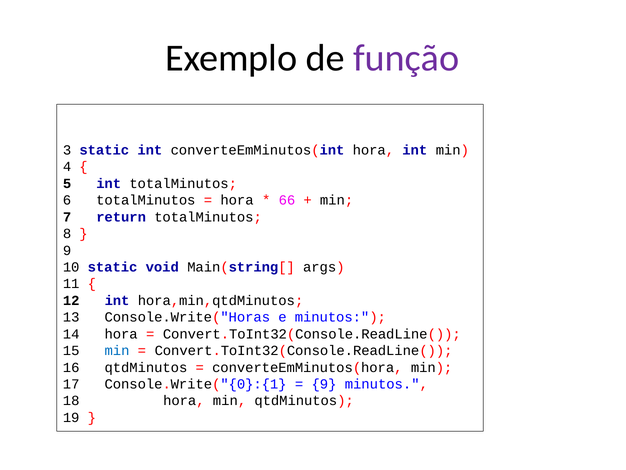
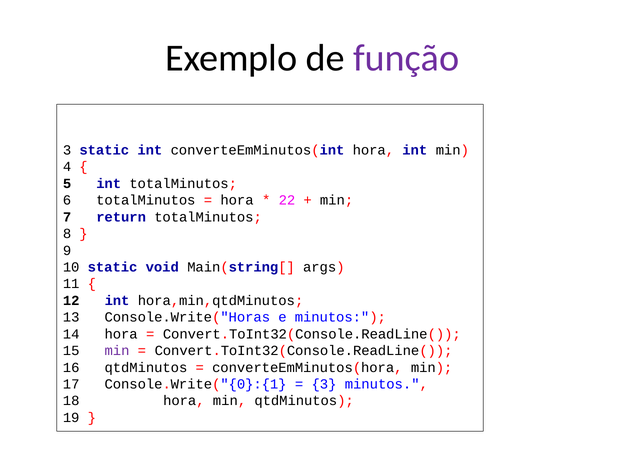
66: 66 -> 22
min at (117, 350) colour: blue -> purple
9 at (324, 384): 9 -> 3
